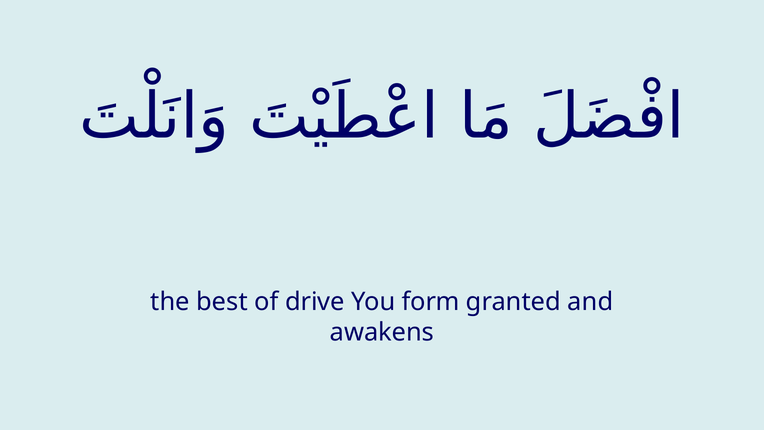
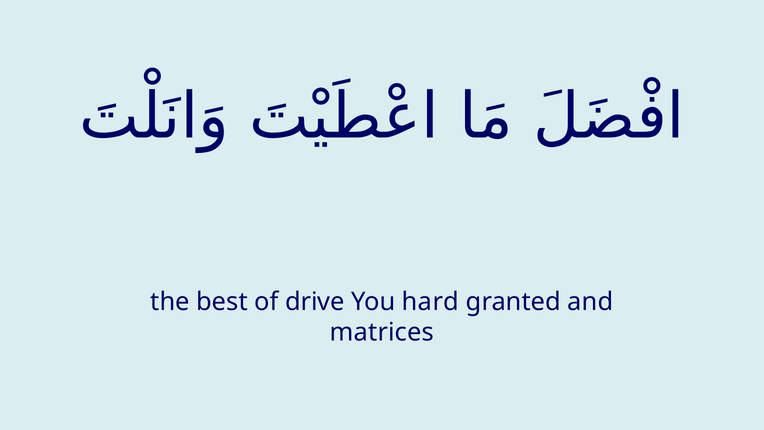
form: form -> hard
awakens: awakens -> matrices
